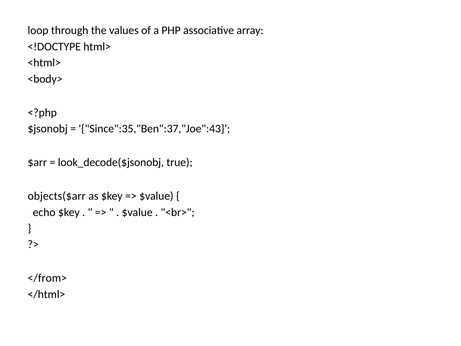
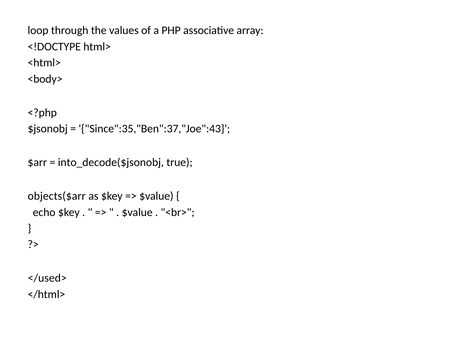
look_decode($jsonobj: look_decode($jsonobj -> into_decode($jsonobj
</from>: </from> -> </used>
